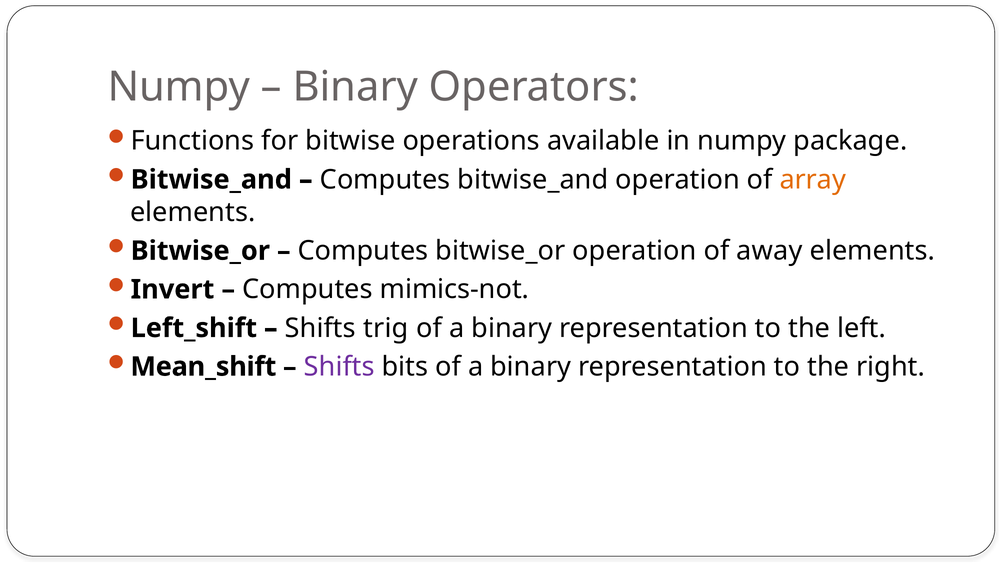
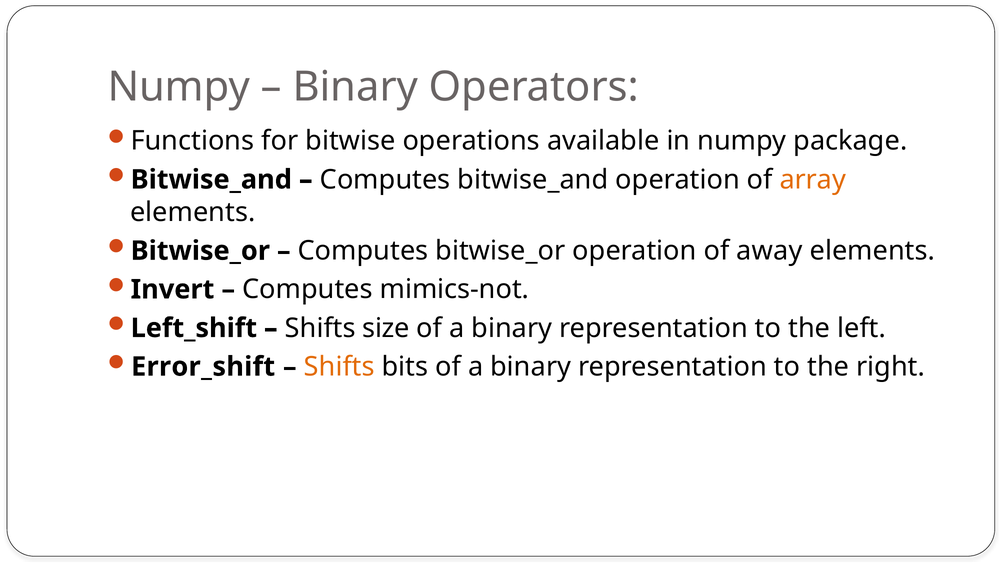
trig: trig -> size
Mean_shift: Mean_shift -> Error_shift
Shifts at (339, 366) colour: purple -> orange
